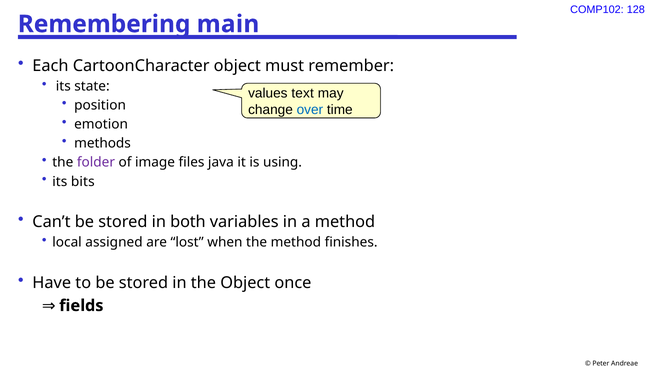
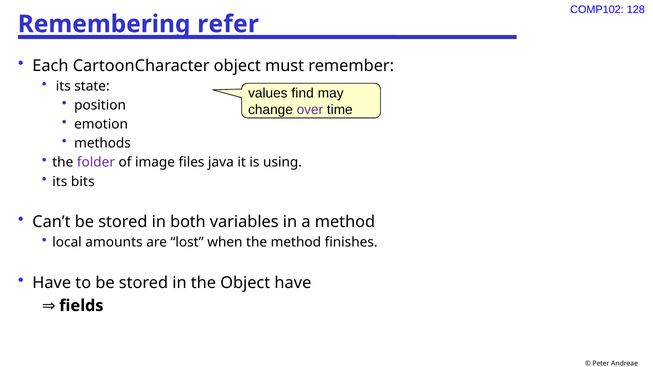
main: main -> refer
text: text -> find
over colour: blue -> purple
assigned: assigned -> amounts
Object once: once -> have
